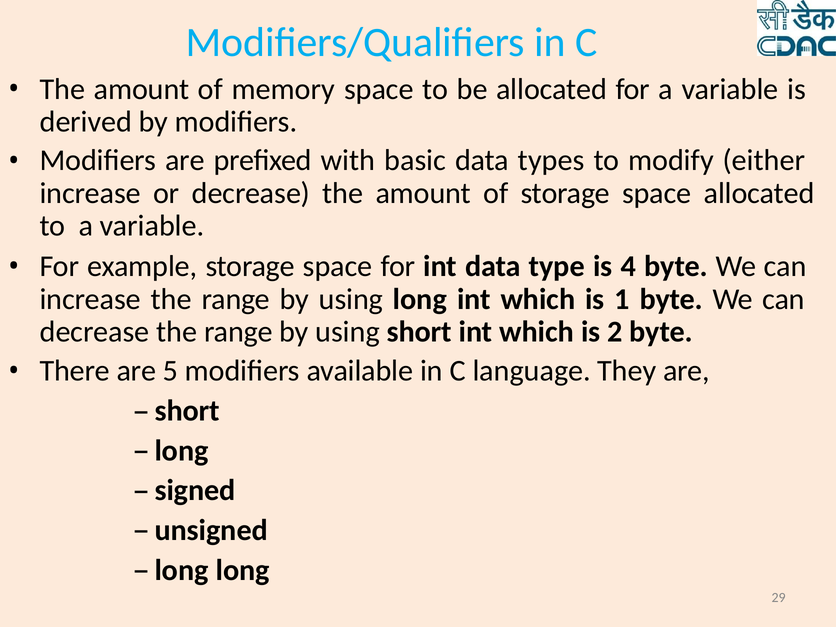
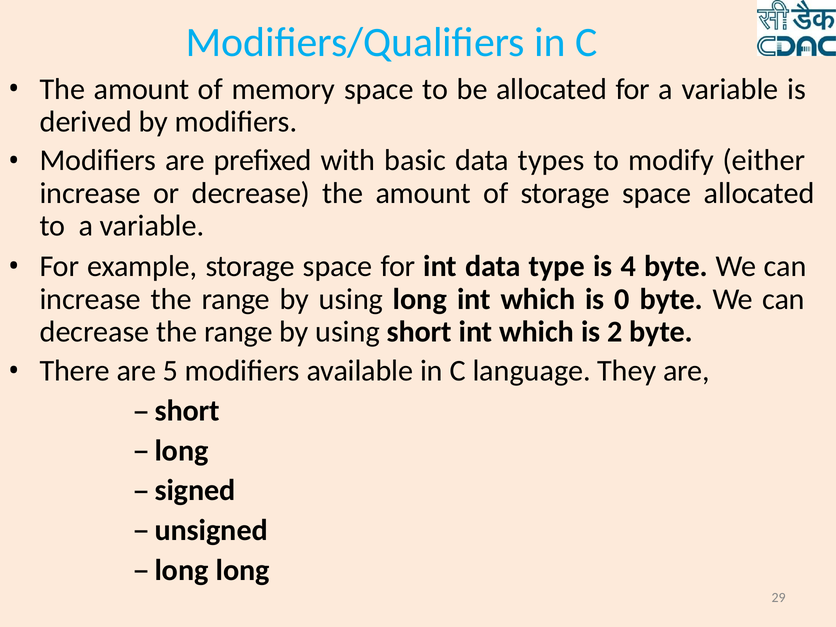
1: 1 -> 0
